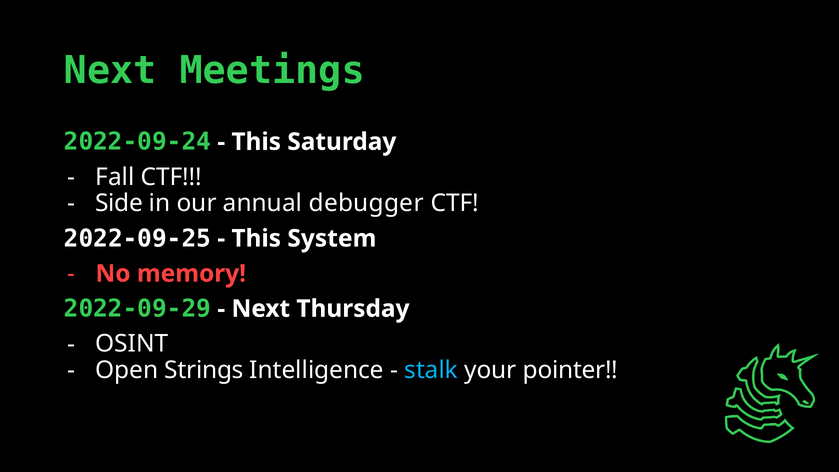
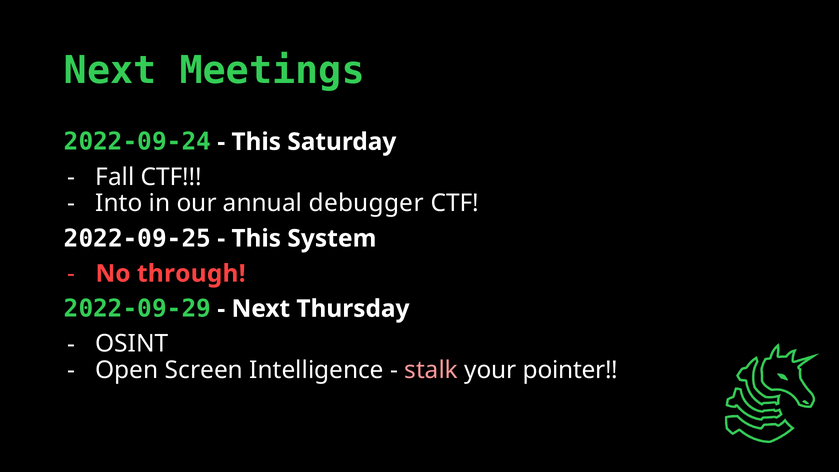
Side: Side -> Into
memory: memory -> through
Strings: Strings -> Screen
stalk colour: light blue -> pink
